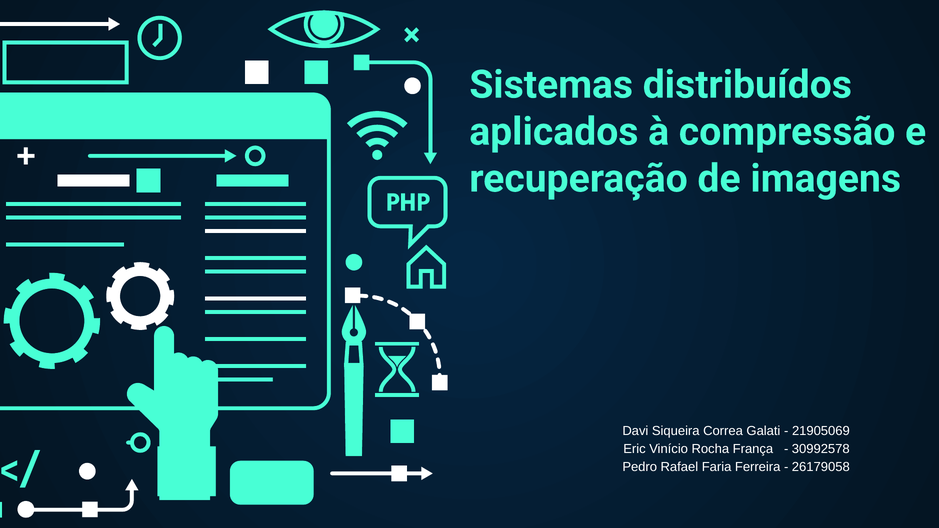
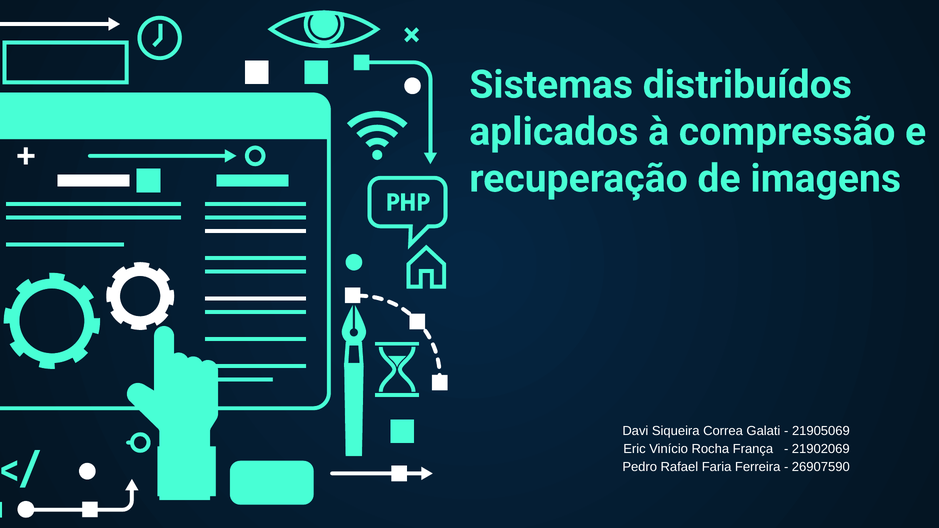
30992578: 30992578 -> 21902069
26179058: 26179058 -> 26907590
